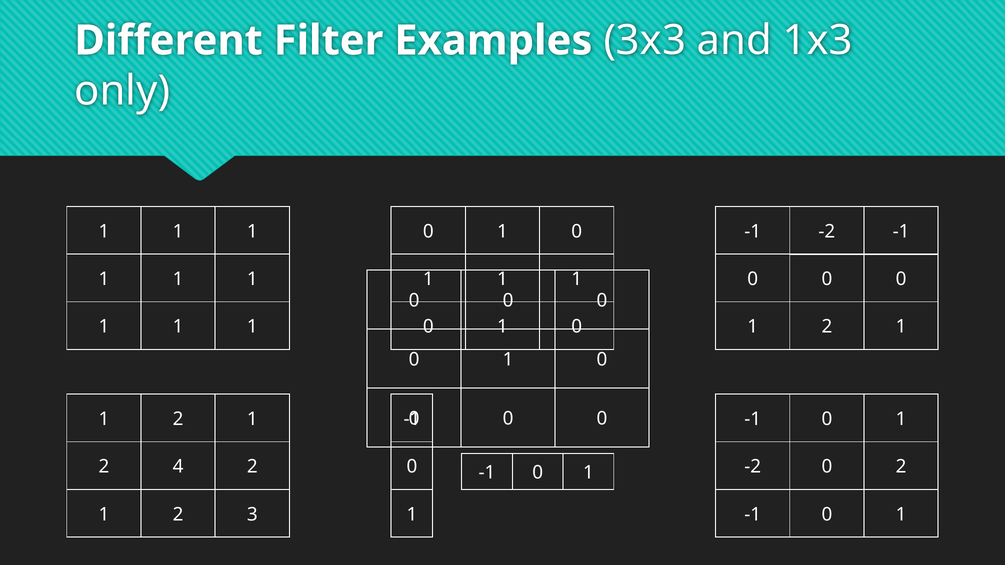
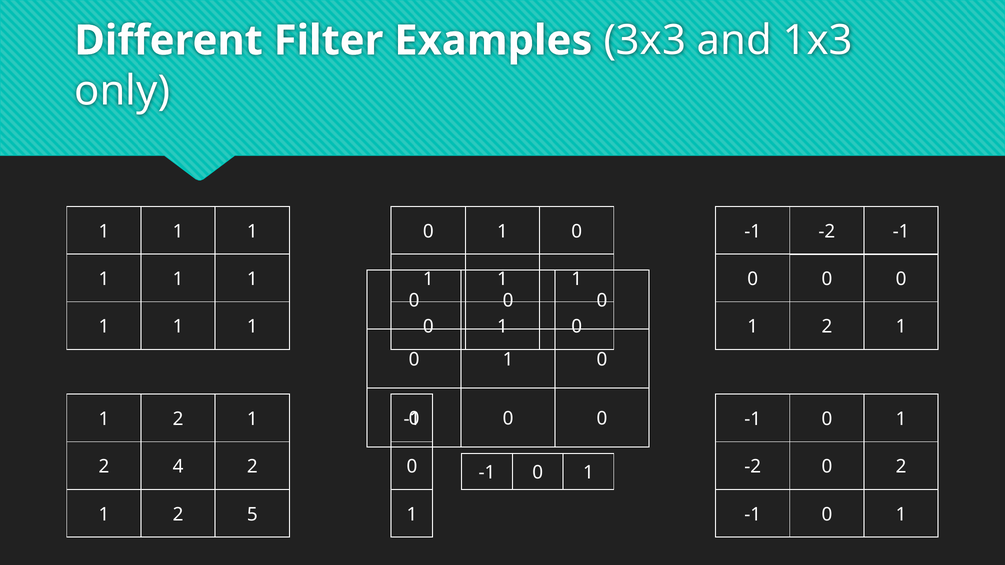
3: 3 -> 5
